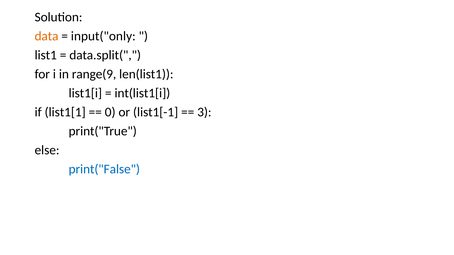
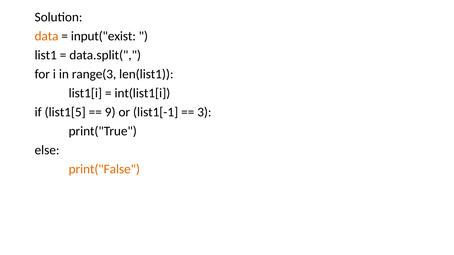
input("only: input("only -> input("exist
range(9: range(9 -> range(3
list1[1: list1[1 -> list1[5
0: 0 -> 9
print("False colour: blue -> orange
